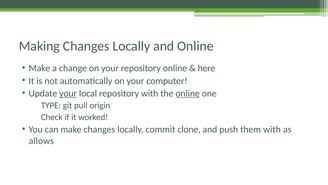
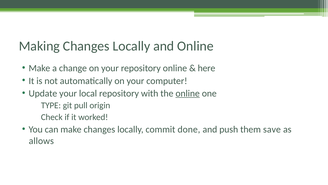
your at (68, 93) underline: present -> none
clone: clone -> done
them with: with -> save
